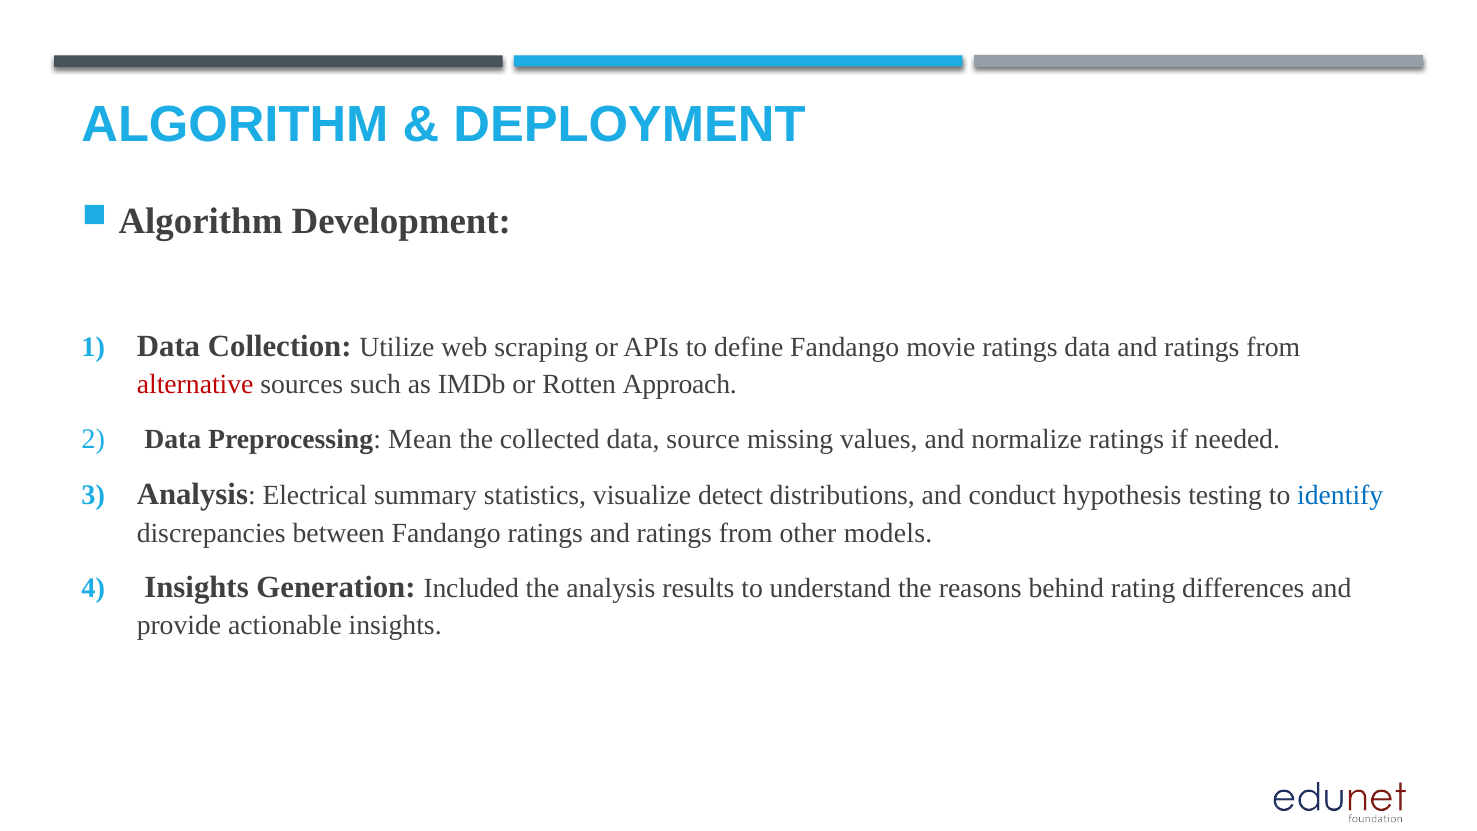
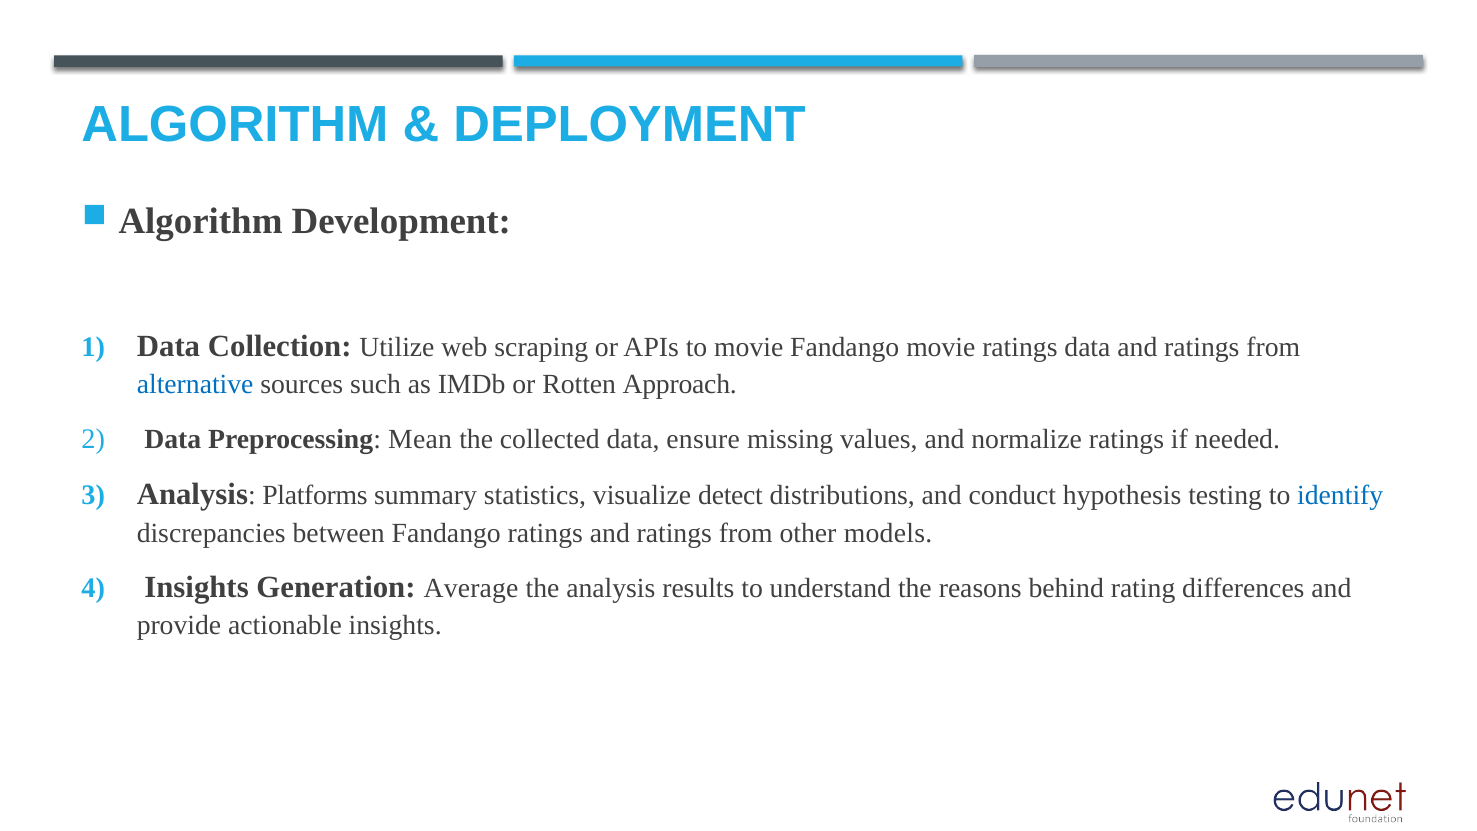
to define: define -> movie
alternative colour: red -> blue
source: source -> ensure
Electrical: Electrical -> Platforms
Included: Included -> Average
